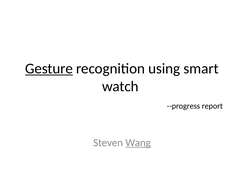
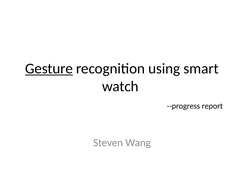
Wang underline: present -> none
